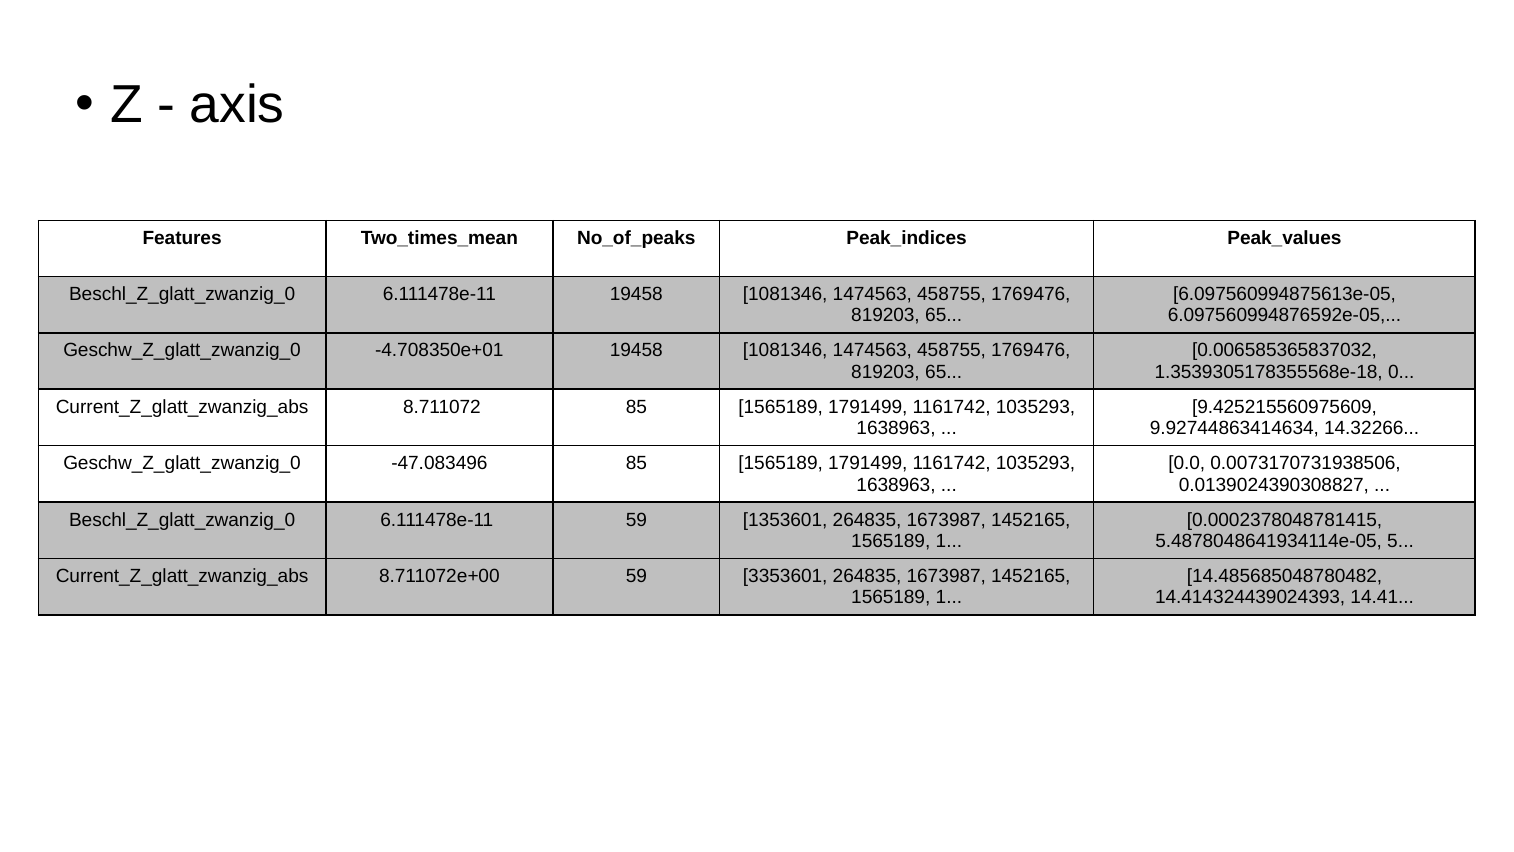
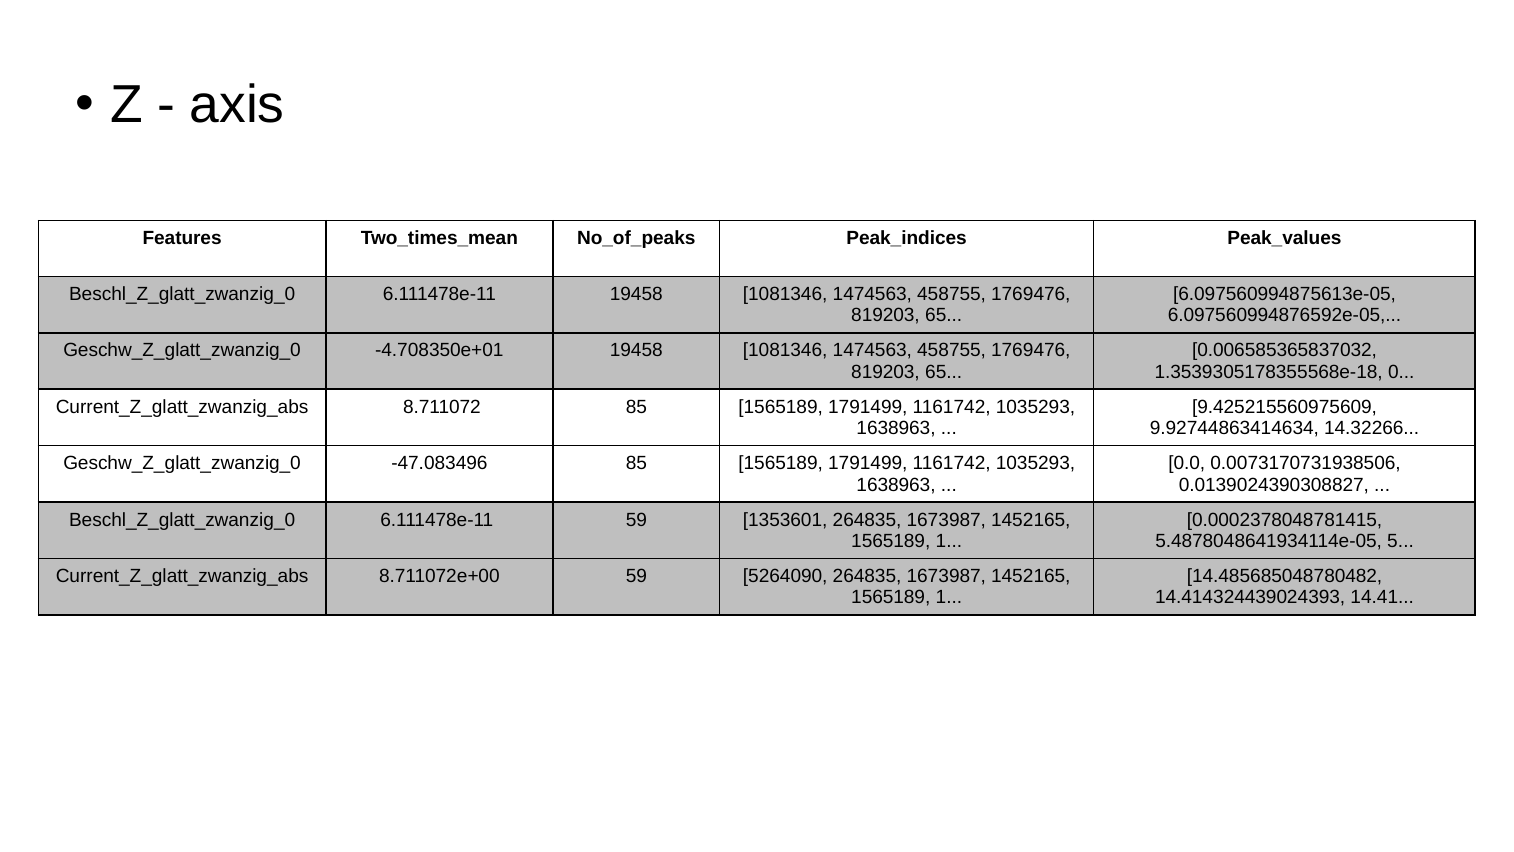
3353601: 3353601 -> 5264090
